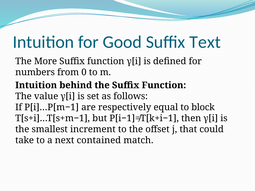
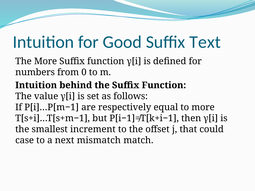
to block: block -> more
take: take -> case
contained: contained -> mismatch
